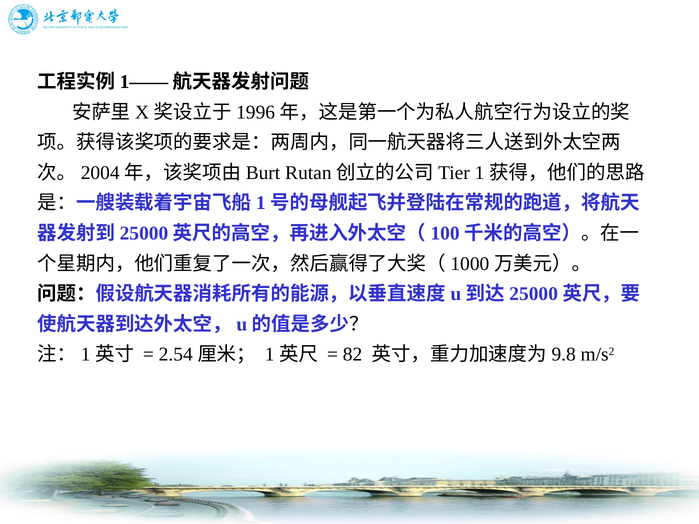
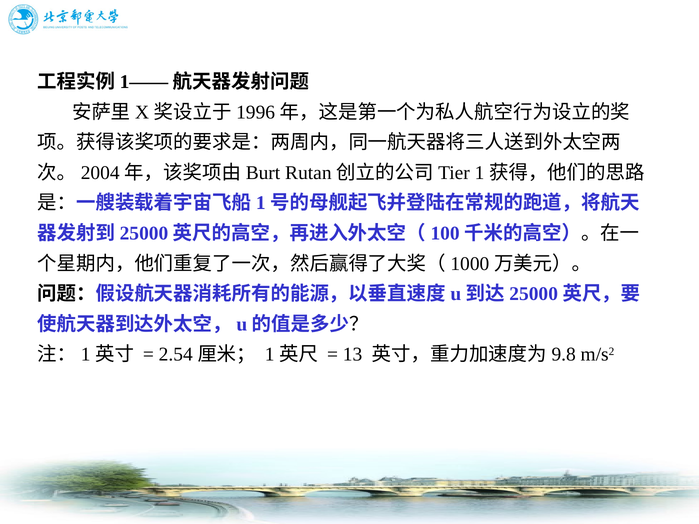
82: 82 -> 13
